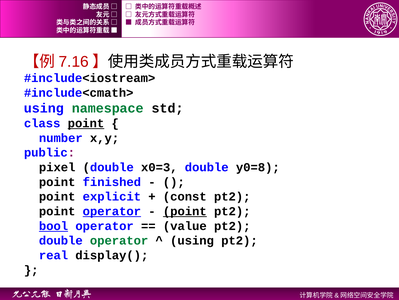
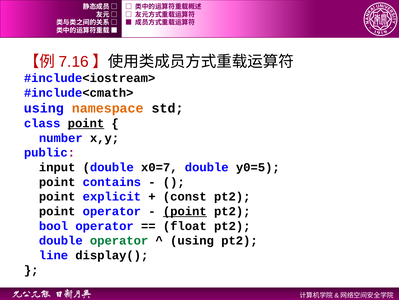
namespace colour: green -> orange
pixel: pixel -> input
x0=3: x0=3 -> x0=7
y0=8: y0=8 -> y0=5
finished: finished -> contains
operator at (112, 211) underline: present -> none
bool underline: present -> none
value: value -> float
real: real -> line
